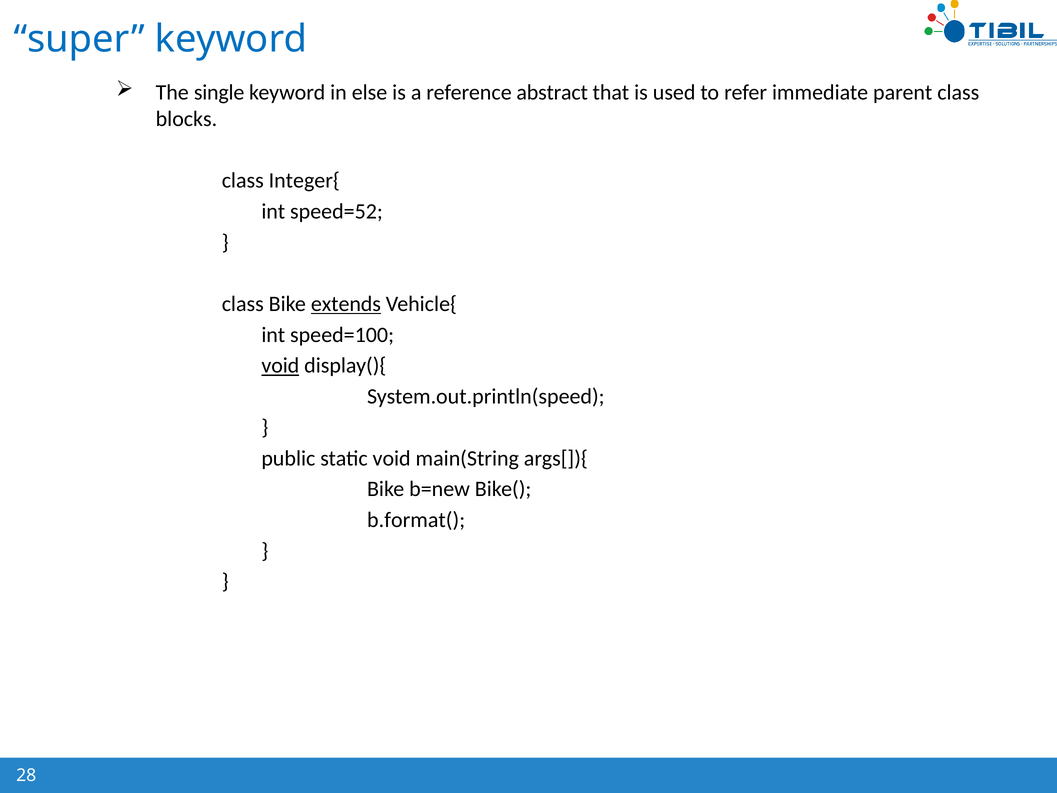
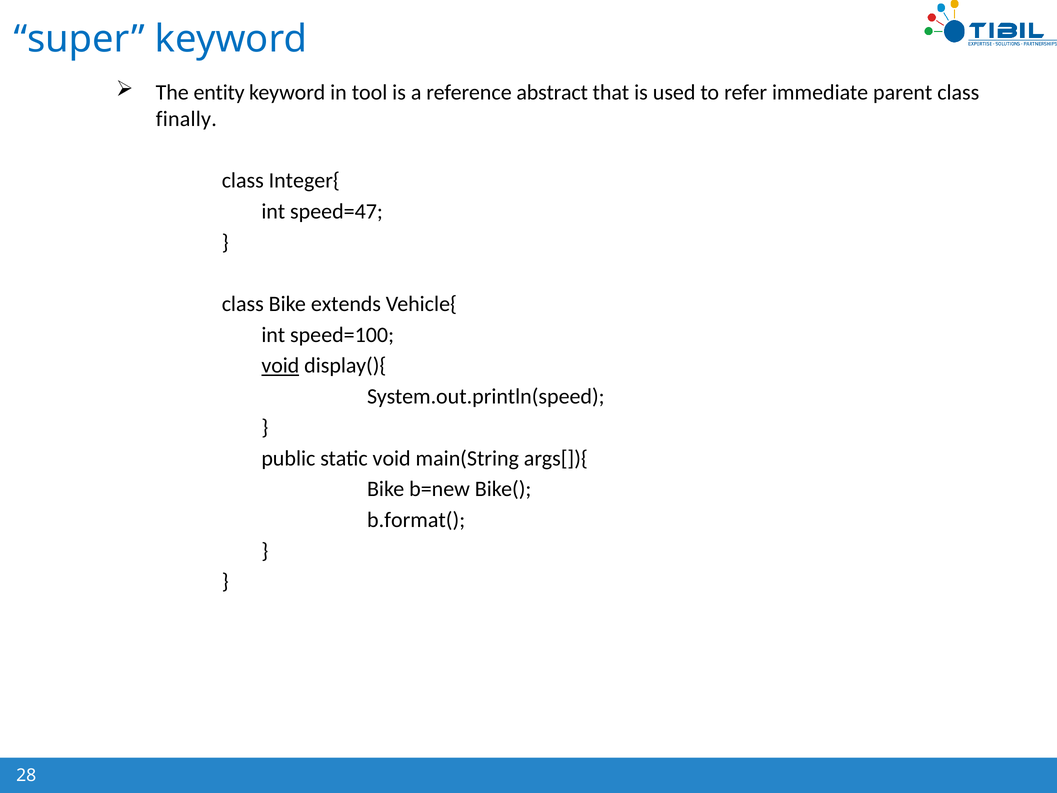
single: single -> entity
else: else -> tool
blocks: blocks -> finally
speed=52: speed=52 -> speed=47
extends underline: present -> none
